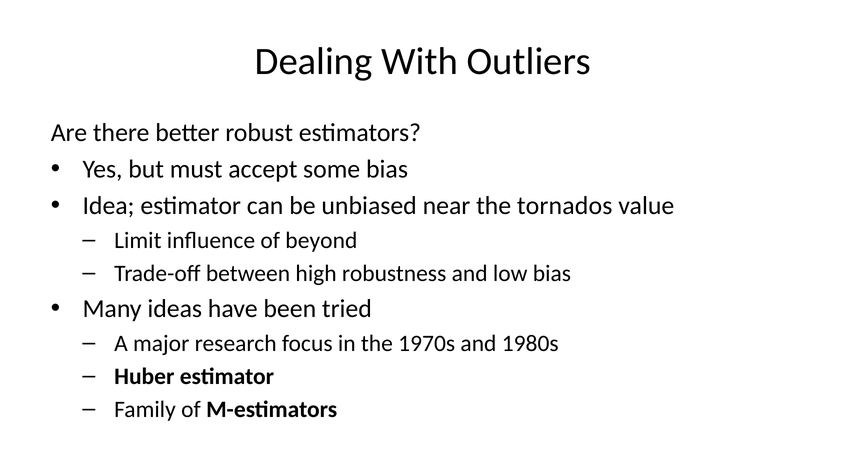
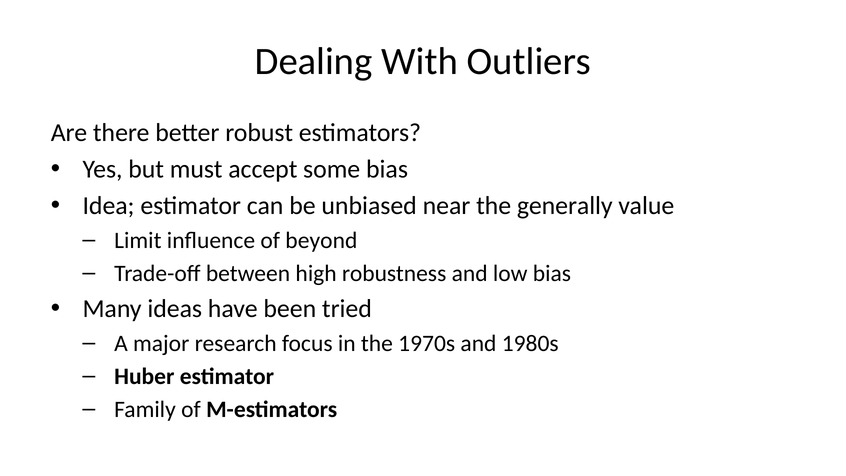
tornados: tornados -> generally
